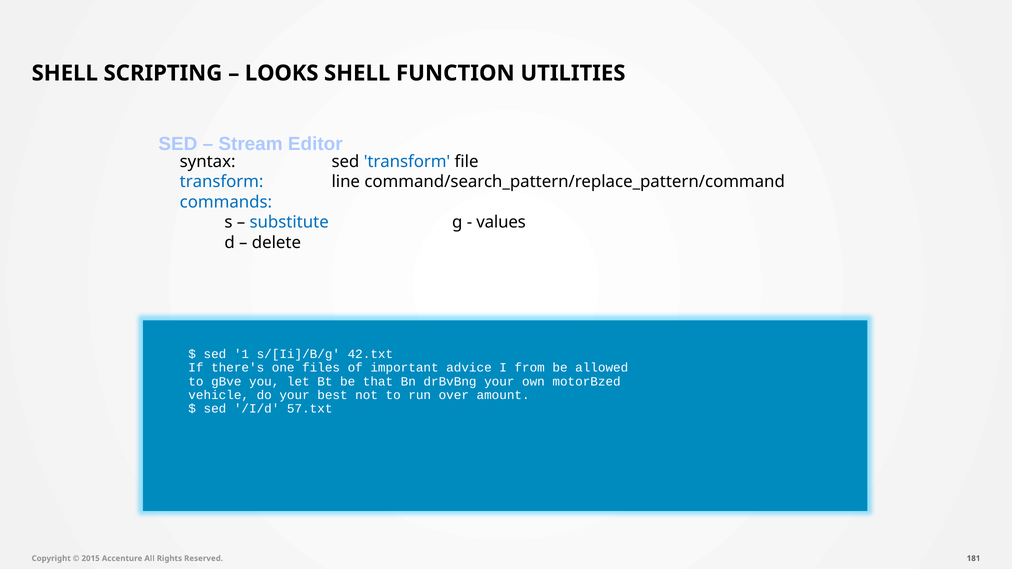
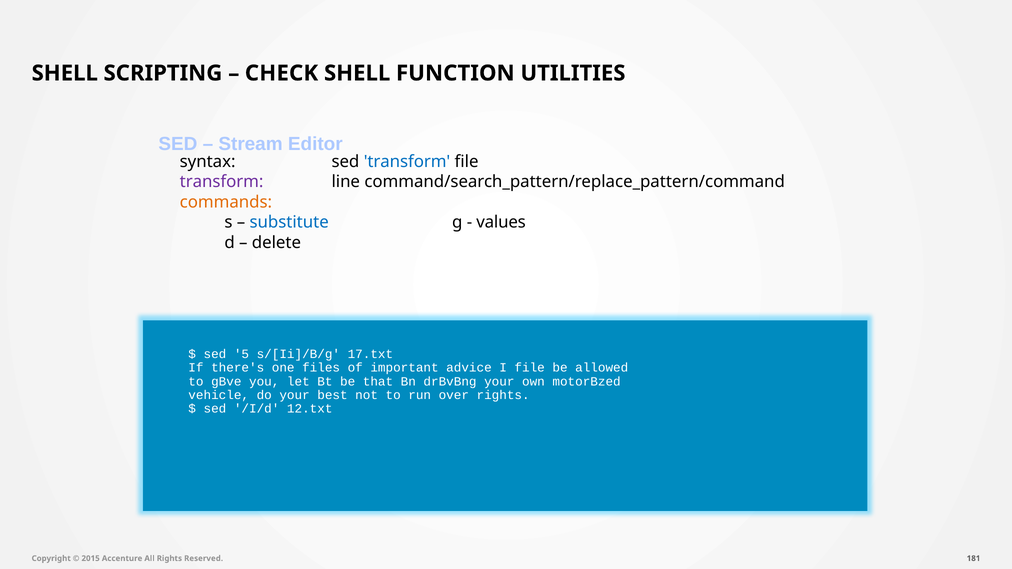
LOOKS: LOOKS -> CHECK
transform at (222, 182) colour: blue -> purple
commands colour: blue -> orange
1: 1 -> 5
42.txt: 42.txt -> 17.txt
I from: from -> file
over amount: amount -> rights
57.txt: 57.txt -> 12.txt
